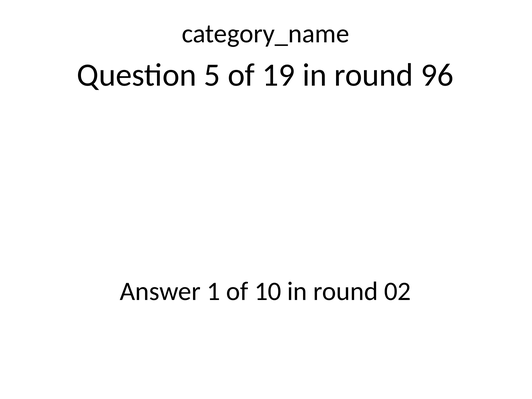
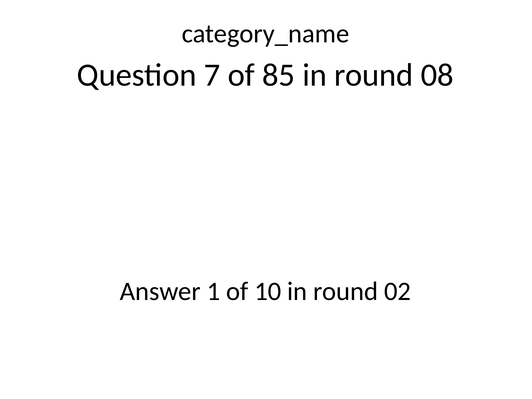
5: 5 -> 7
19: 19 -> 85
96: 96 -> 08
